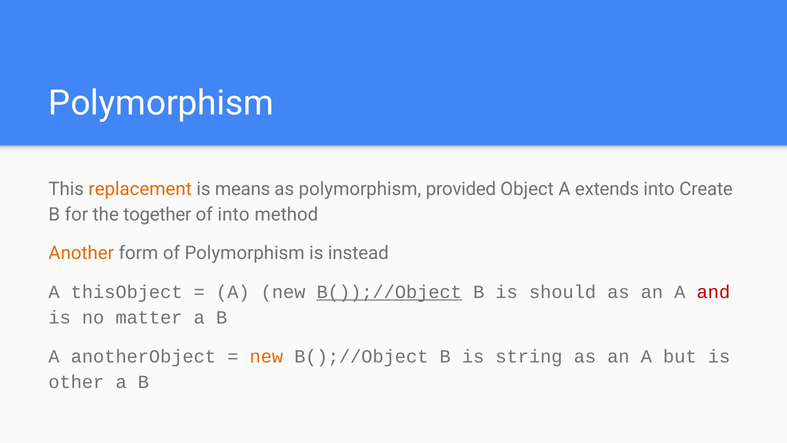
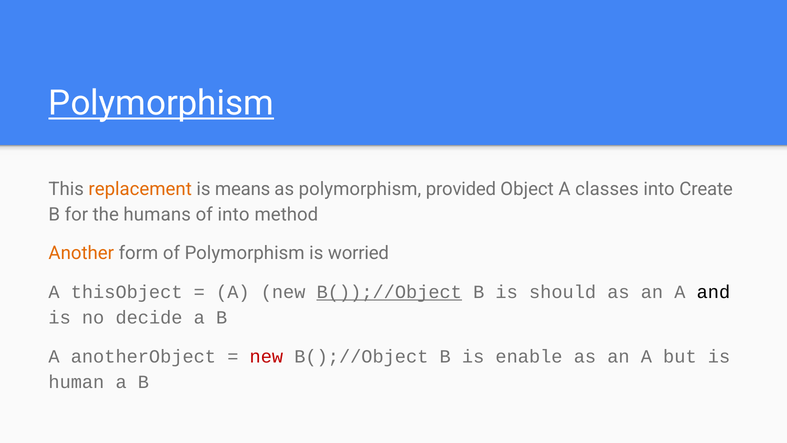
Polymorphism at (161, 103) underline: none -> present
extends: extends -> classes
together: together -> humans
instead: instead -> worried
and colour: red -> black
matter: matter -> decide
new at (266, 356) colour: orange -> red
string: string -> enable
other: other -> human
